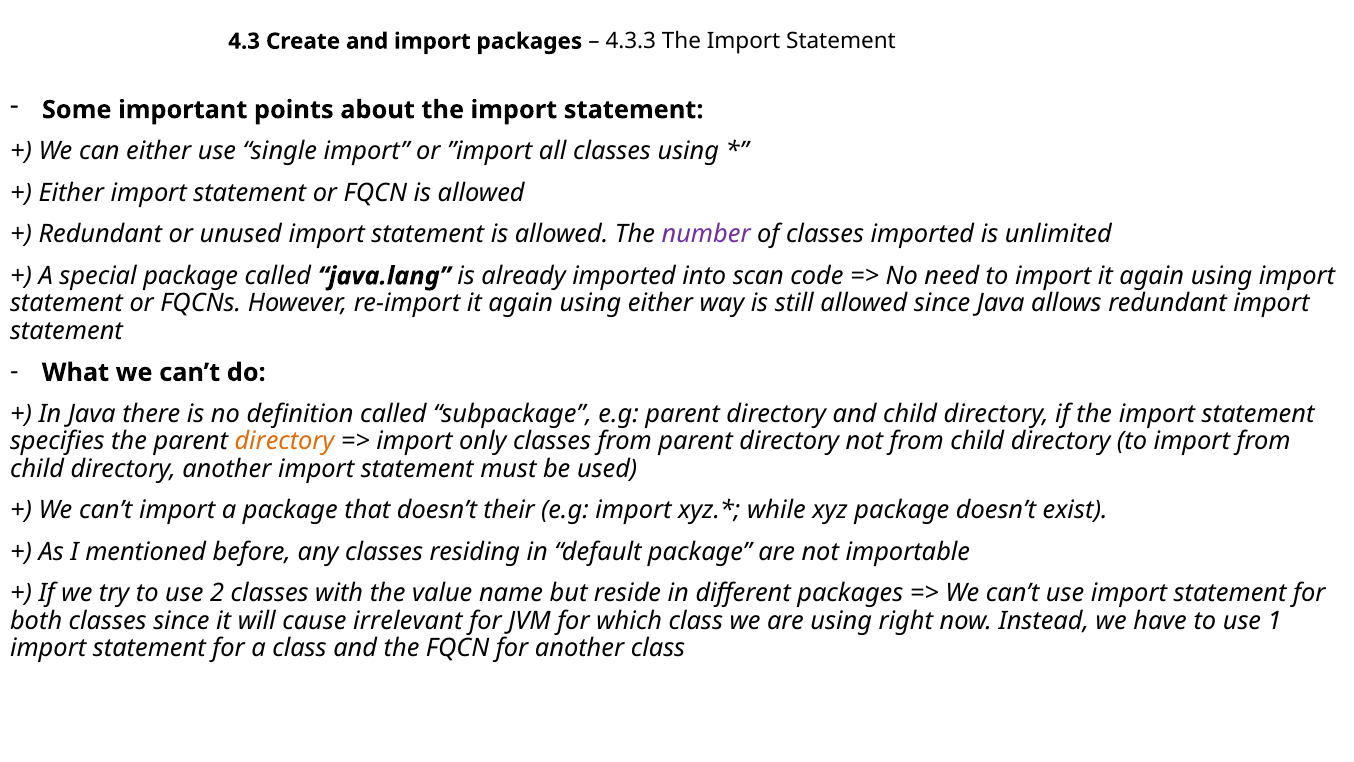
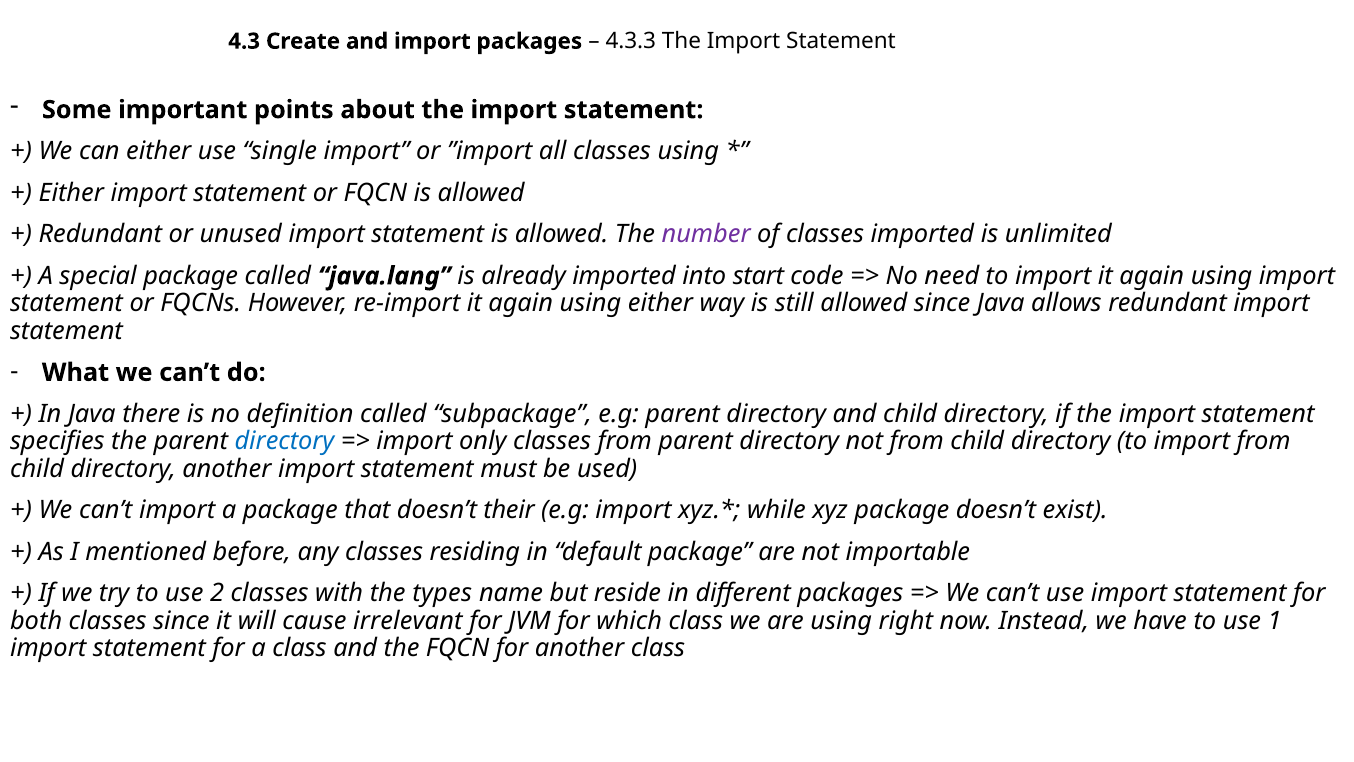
scan: scan -> start
directory at (284, 441) colour: orange -> blue
value: value -> types
